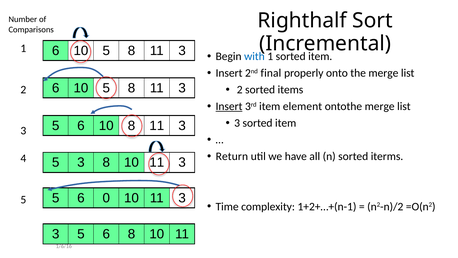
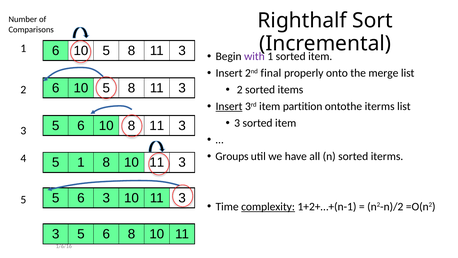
with colour: blue -> purple
element: element -> partition
ontothe merge: merge -> iterms
Return: Return -> Groups
3 at (81, 162): 3 -> 1
6 0: 0 -> 3
complexity underline: none -> present
